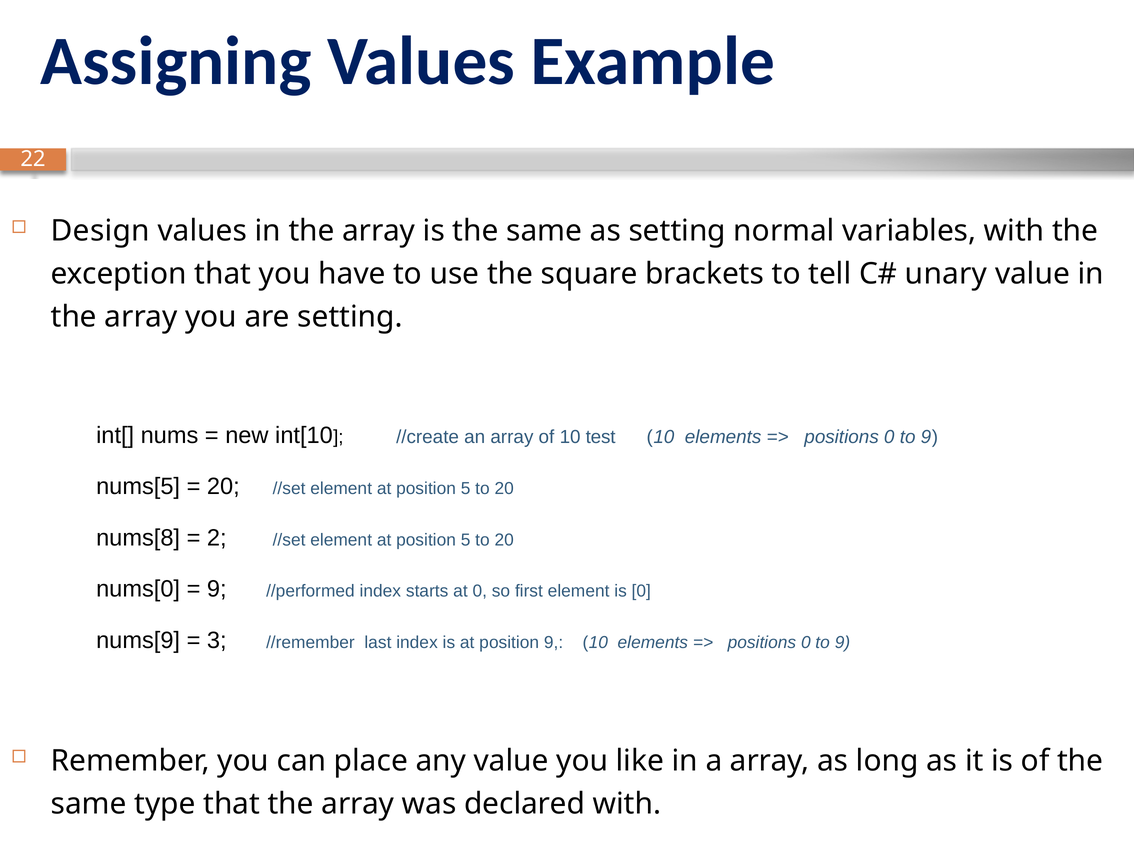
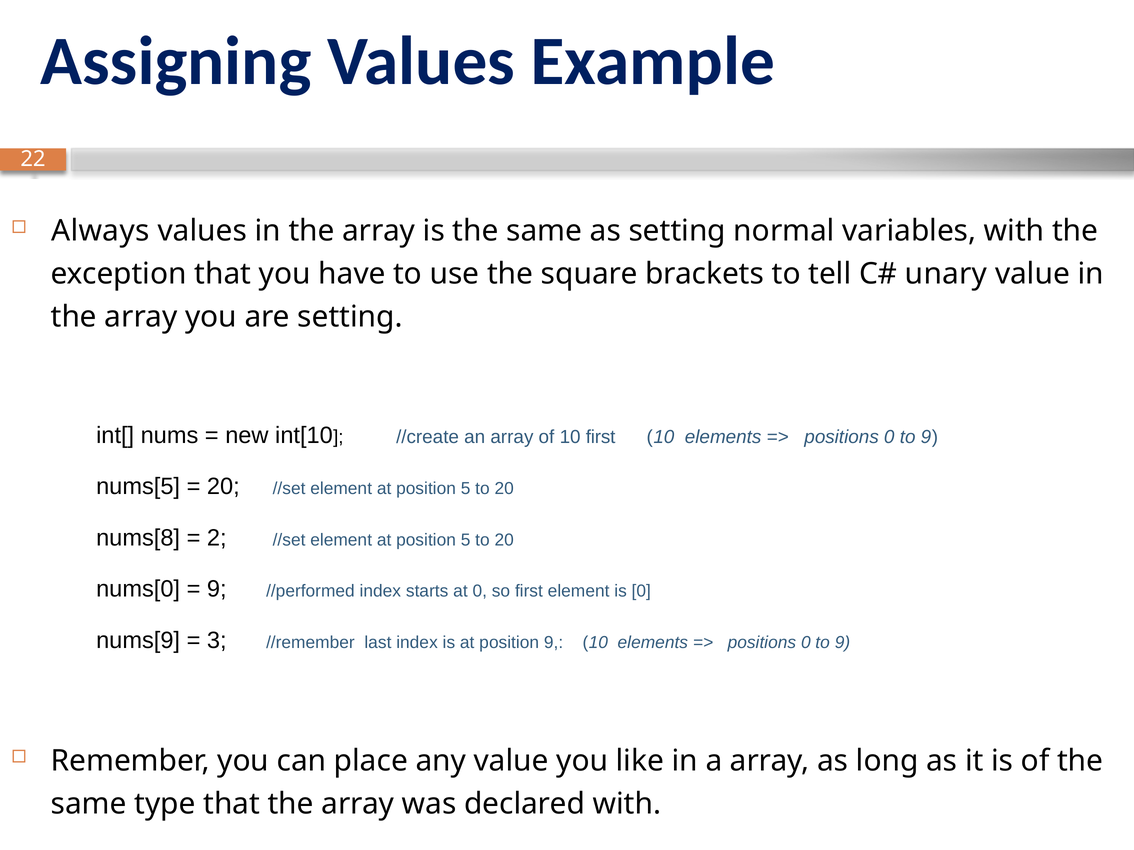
Design: Design -> Always
10 test: test -> first
